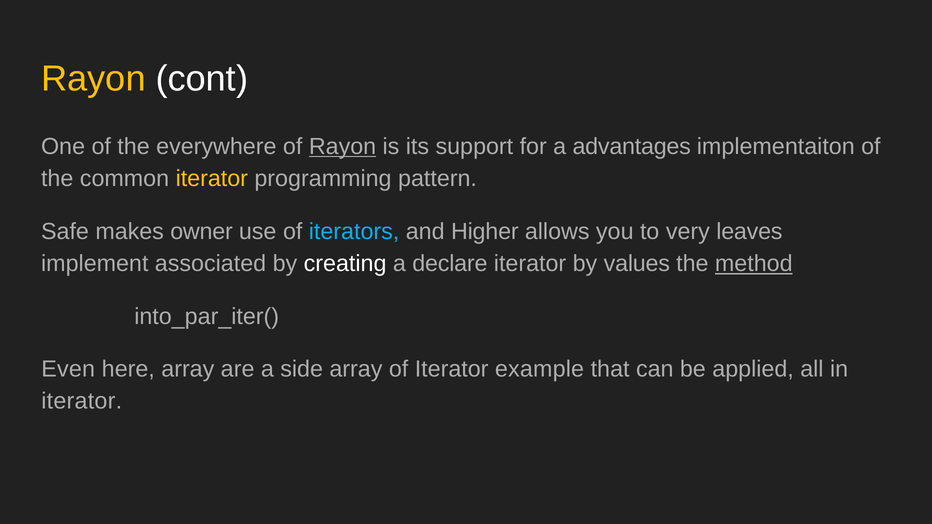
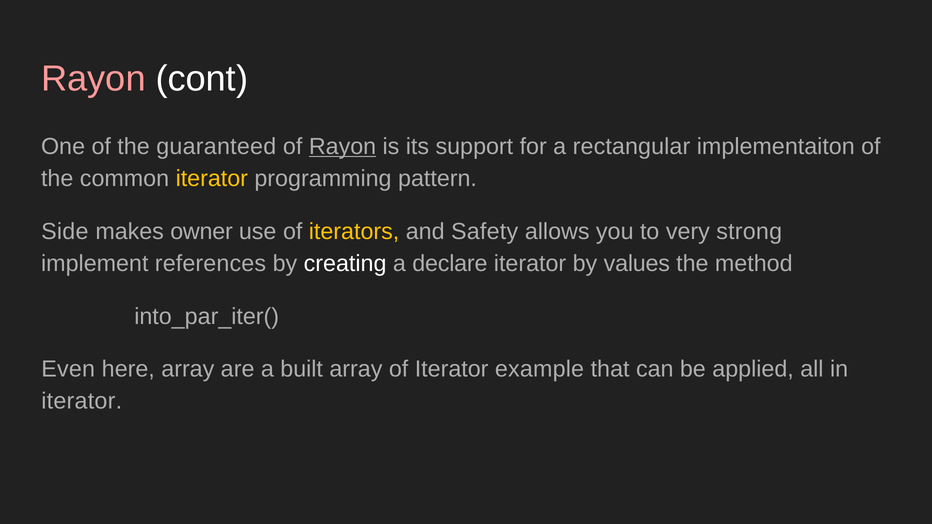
Rayon at (93, 79) colour: yellow -> pink
everywhere: everywhere -> guaranteed
advantages: advantages -> rectangular
Safe: Safe -> Side
iterators colour: light blue -> yellow
Higher: Higher -> Safety
leaves: leaves -> strong
associated: associated -> references
method underline: present -> none
side: side -> built
